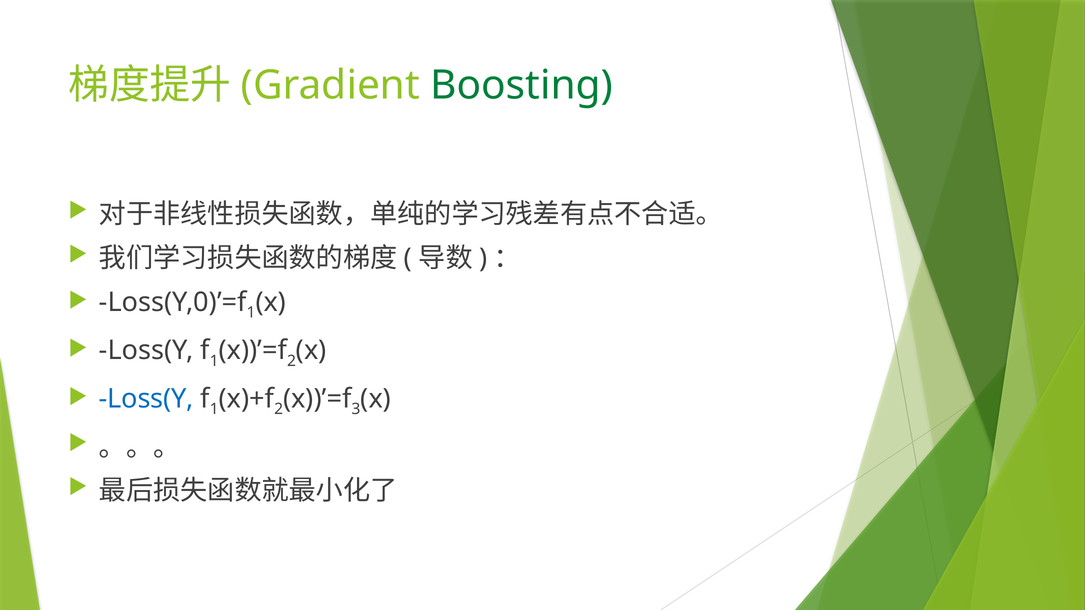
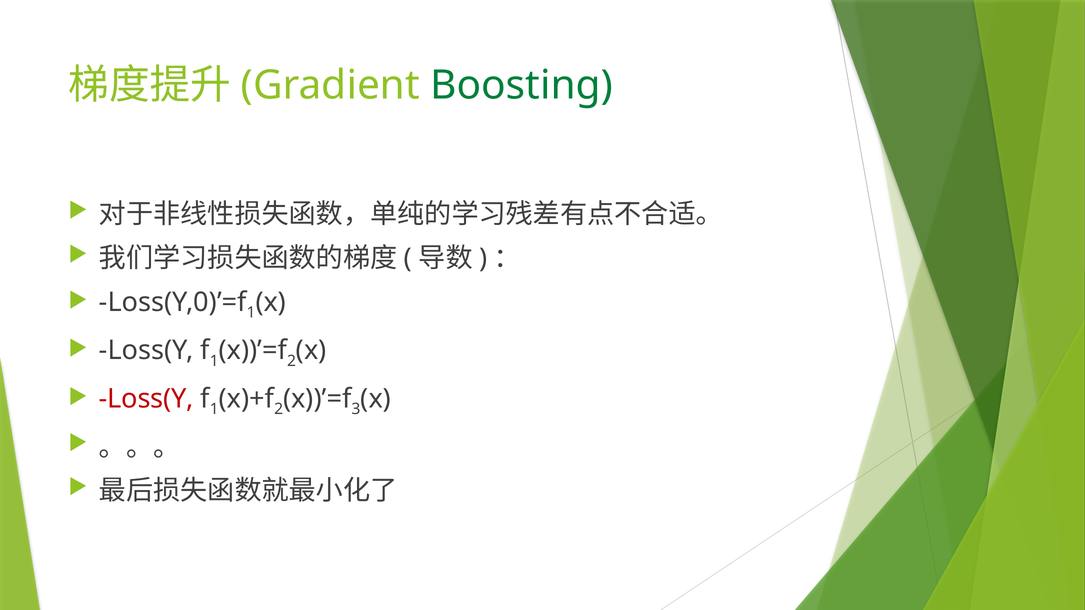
Loss(Y at (146, 399) colour: blue -> red
